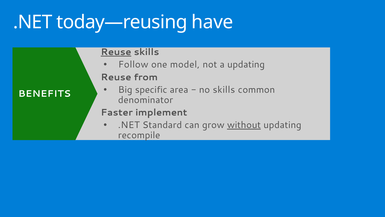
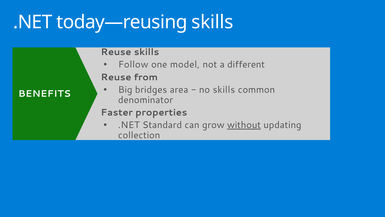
today—reusing have: have -> skills
Reuse at (116, 52) underline: present -> none
a updating: updating -> different
specific: specific -> bridges
implement: implement -> properties
recompile: recompile -> collection
